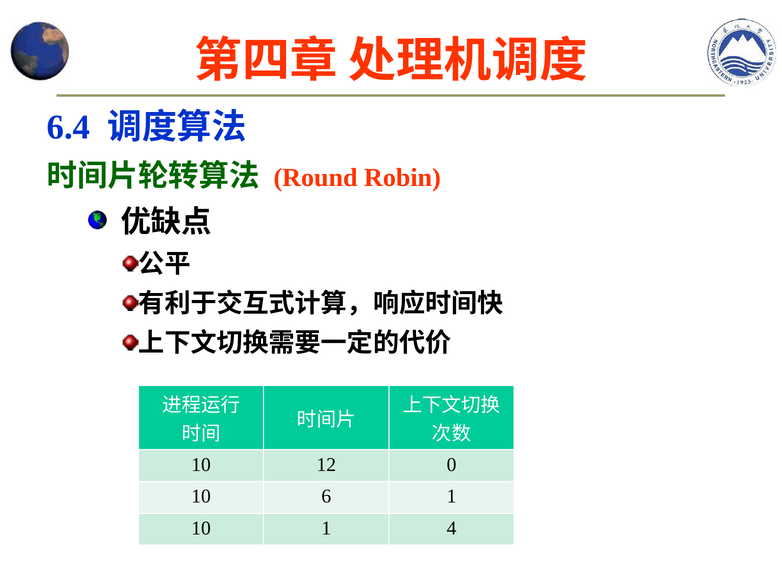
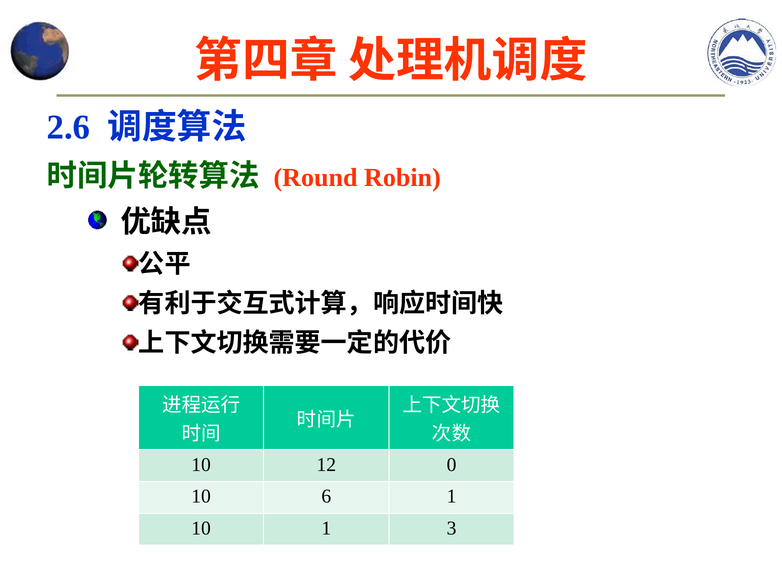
6.4: 6.4 -> 2.6
4: 4 -> 3
